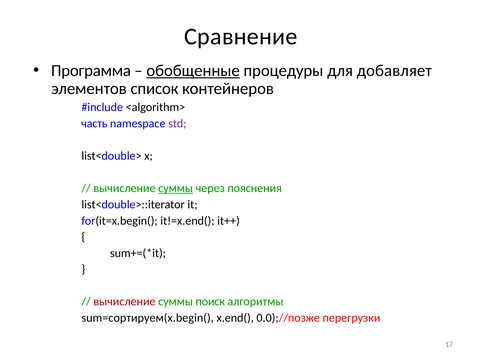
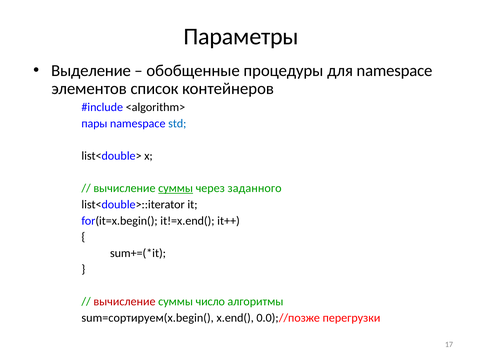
Сравнение: Сравнение -> Параметры
Программа: Программа -> Выделение
обобщенные underline: present -> none
для добавляет: добавляет -> namespace
часть: часть -> пары
std colour: purple -> blue
пояснения: пояснения -> заданного
поиск: поиск -> число
